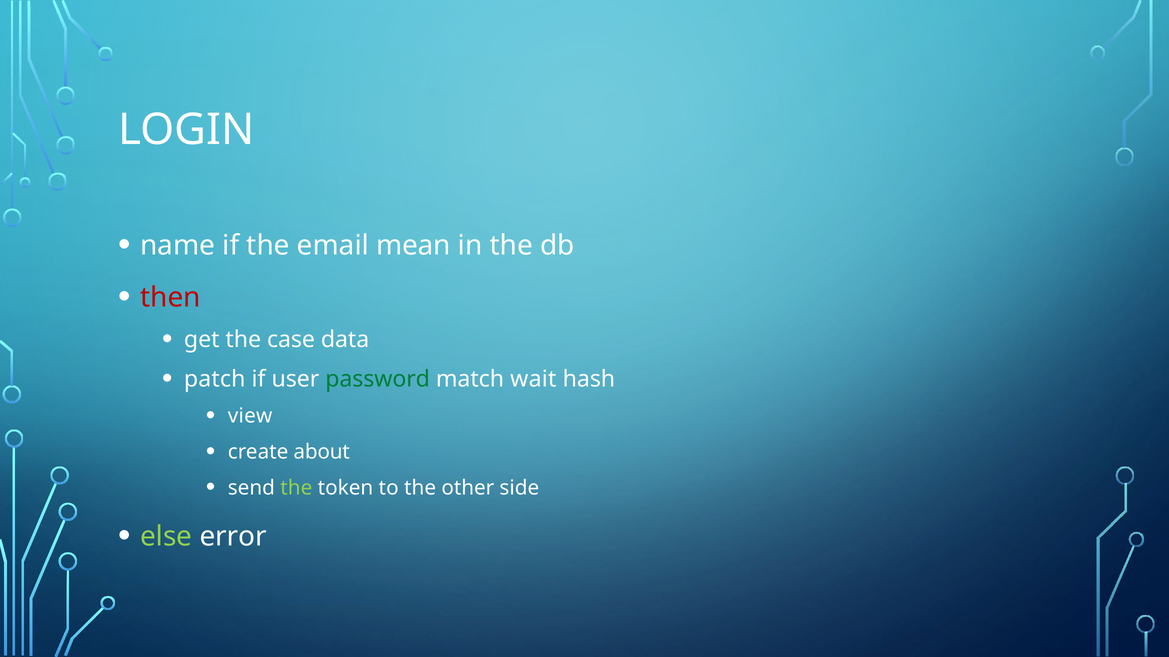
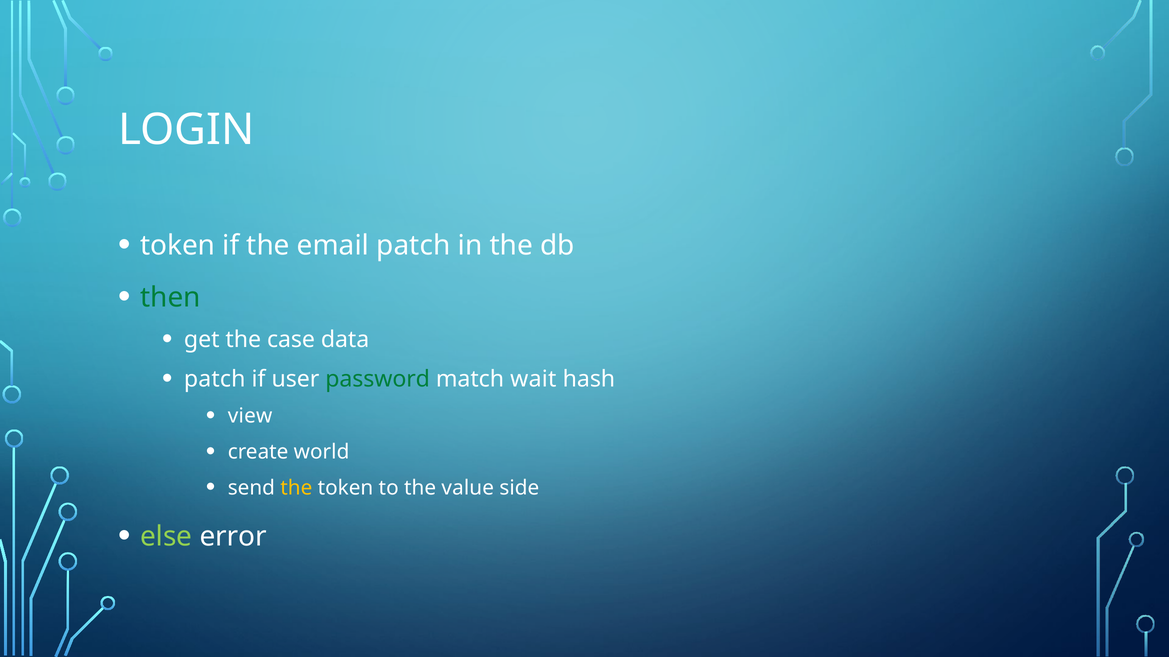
name at (178, 246): name -> token
email mean: mean -> patch
then colour: red -> green
about: about -> world
the at (296, 488) colour: light green -> yellow
other: other -> value
